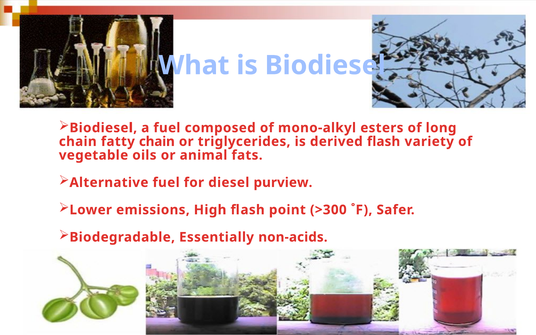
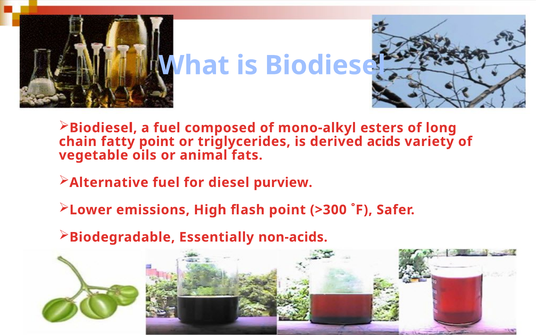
fatty chain: chain -> point
derived flash: flash -> acids
